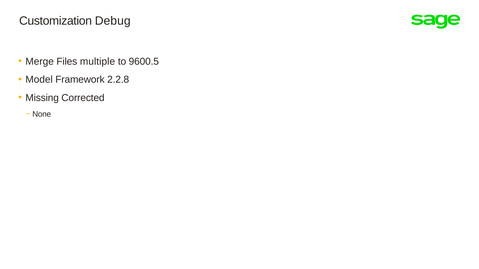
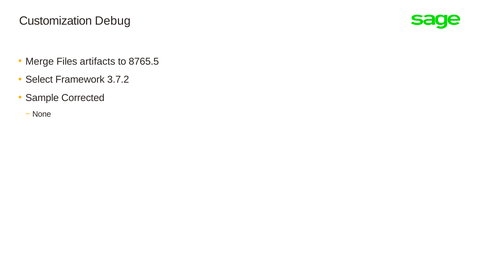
multiple: multiple -> artifacts
9600.5: 9600.5 -> 8765.5
Model: Model -> Select
2.2.8: 2.2.8 -> 3.7.2
Missing: Missing -> Sample
